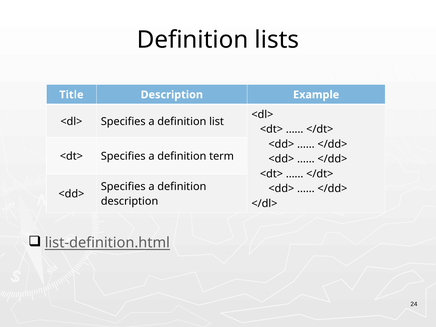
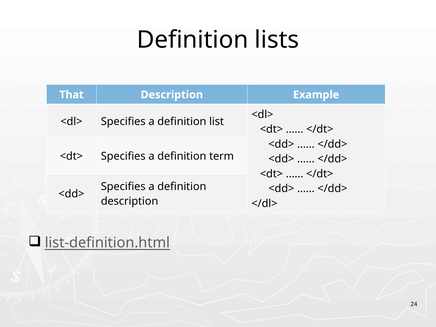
Title: Title -> That
